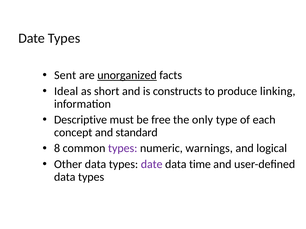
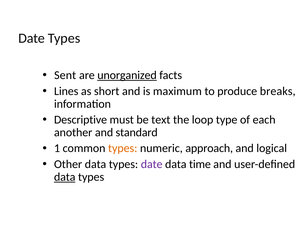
Ideal: Ideal -> Lines
constructs: constructs -> maximum
linking: linking -> breaks
free: free -> text
only: only -> loop
concept: concept -> another
8: 8 -> 1
types at (123, 149) colour: purple -> orange
warnings: warnings -> approach
data at (65, 177) underline: none -> present
